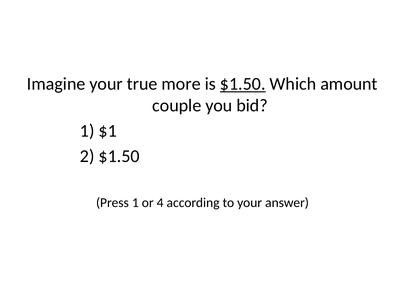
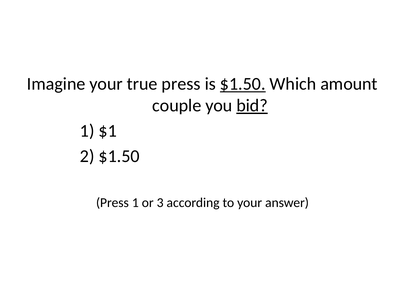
true more: more -> press
bid underline: none -> present
4: 4 -> 3
